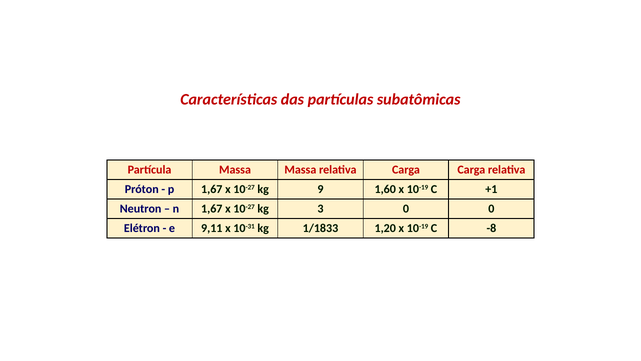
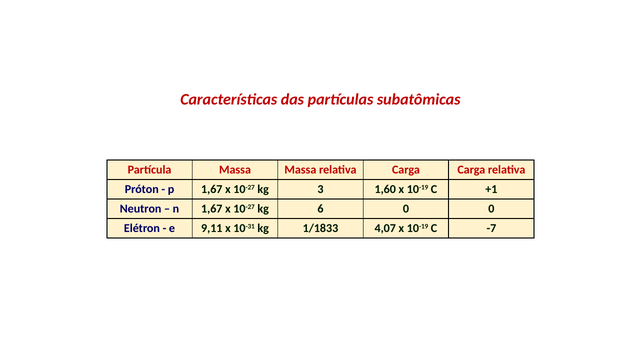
9: 9 -> 3
3: 3 -> 6
1,20: 1,20 -> 4,07
-8: -8 -> -7
